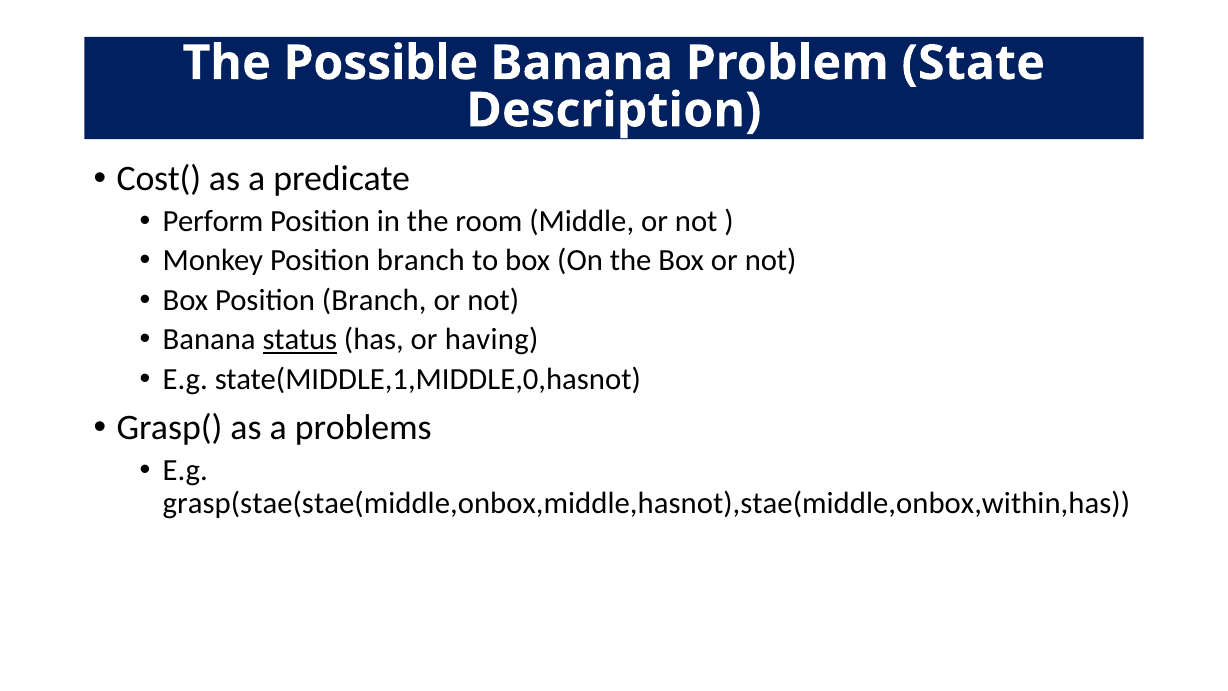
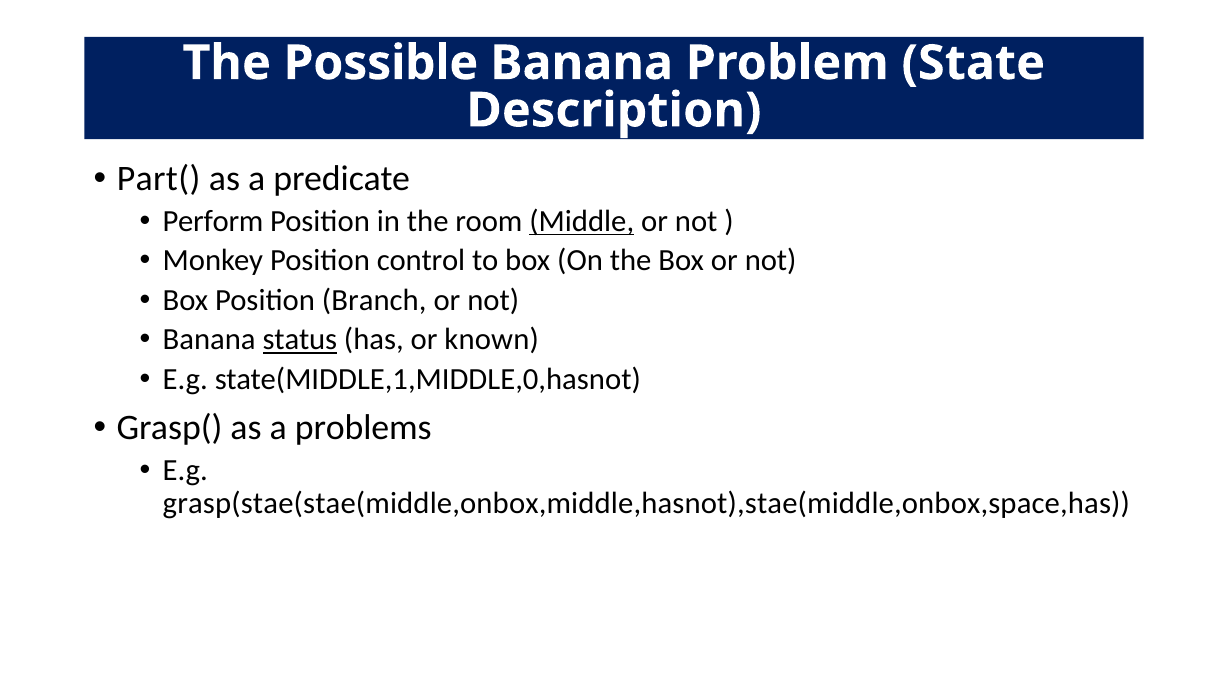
Cost(: Cost( -> Part(
Middle underline: none -> present
Monkey Position branch: branch -> control
having: having -> known
grasp(stae(stae(middle,onbox,middle,hasnot),stae(middle,onbox,within,has: grasp(stae(stae(middle,onbox,middle,hasnot),stae(middle,onbox,within,has -> grasp(stae(stae(middle,onbox,middle,hasnot),stae(middle,onbox,space,has
